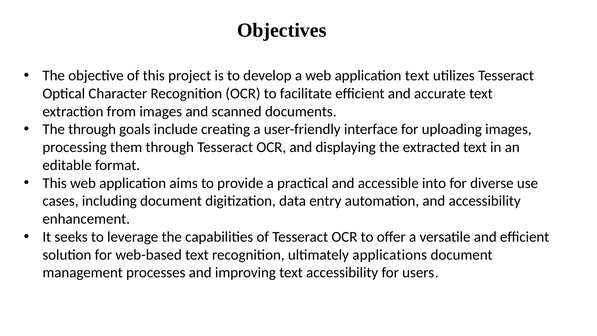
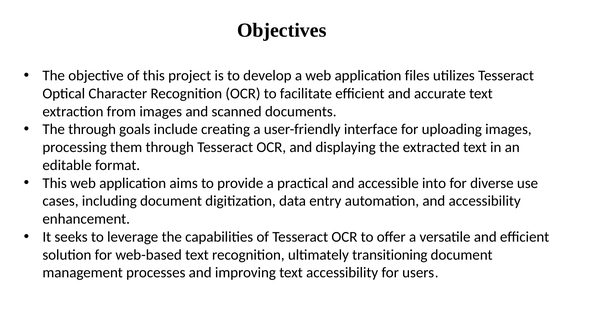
application text: text -> files
applications: applications -> transitioning
